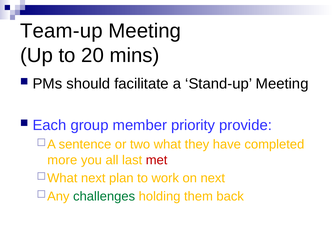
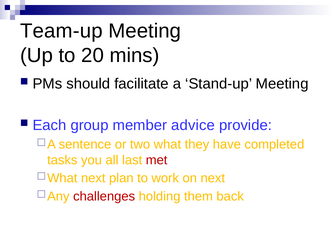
priority: priority -> advice
more: more -> tasks
challenges colour: green -> red
